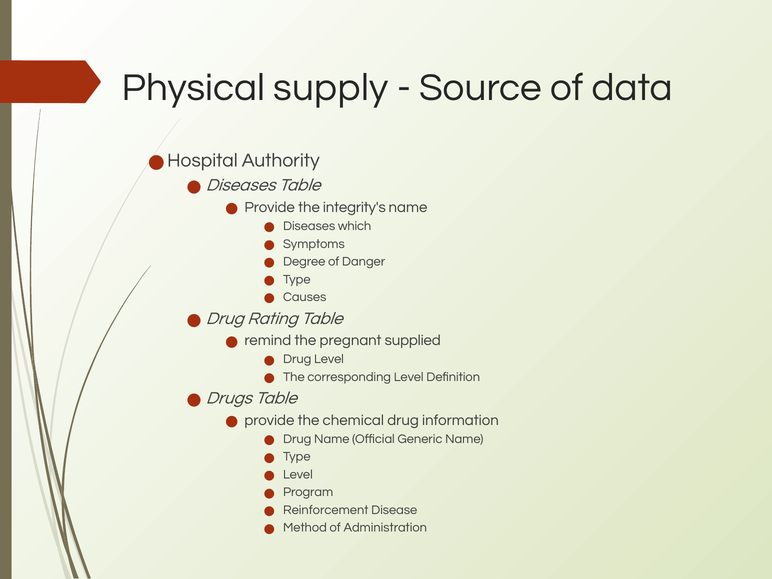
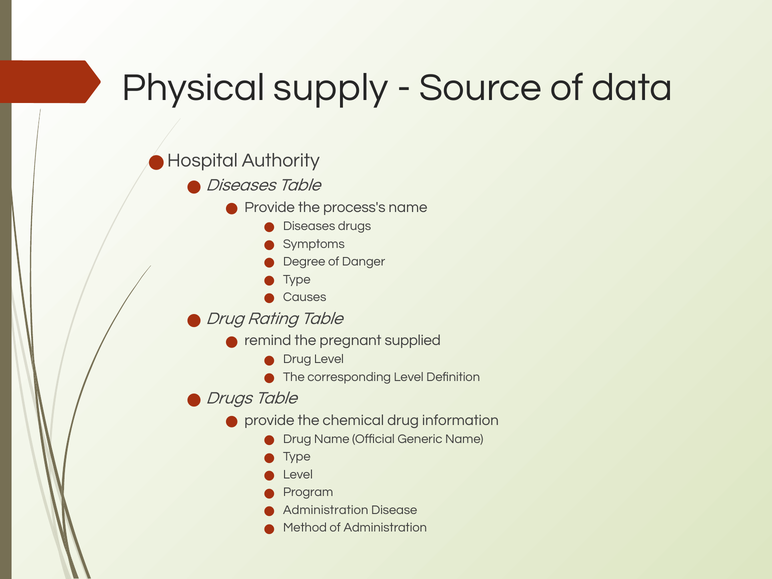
integrity's: integrity's -> process's
Diseases which: which -> drugs
Reinforcement at (326, 510): Reinforcement -> Administration
